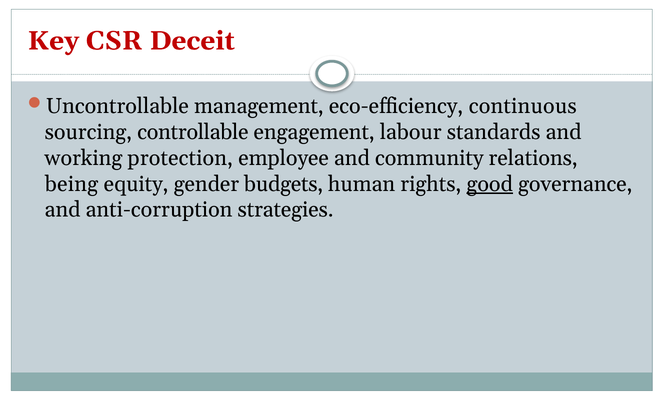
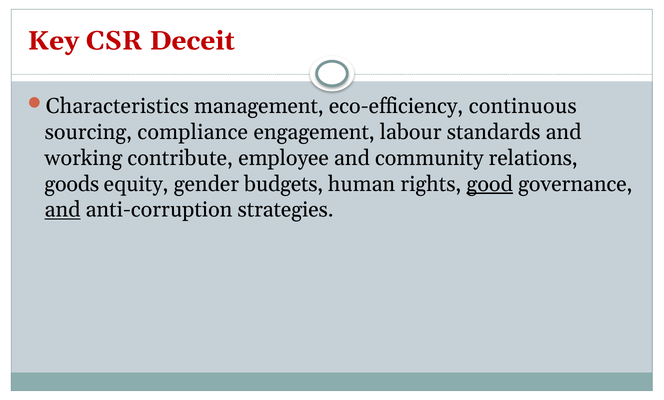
Uncontrollable: Uncontrollable -> Characteristics
controllable: controllable -> compliance
protection: protection -> contribute
being: being -> goods
and at (63, 209) underline: none -> present
